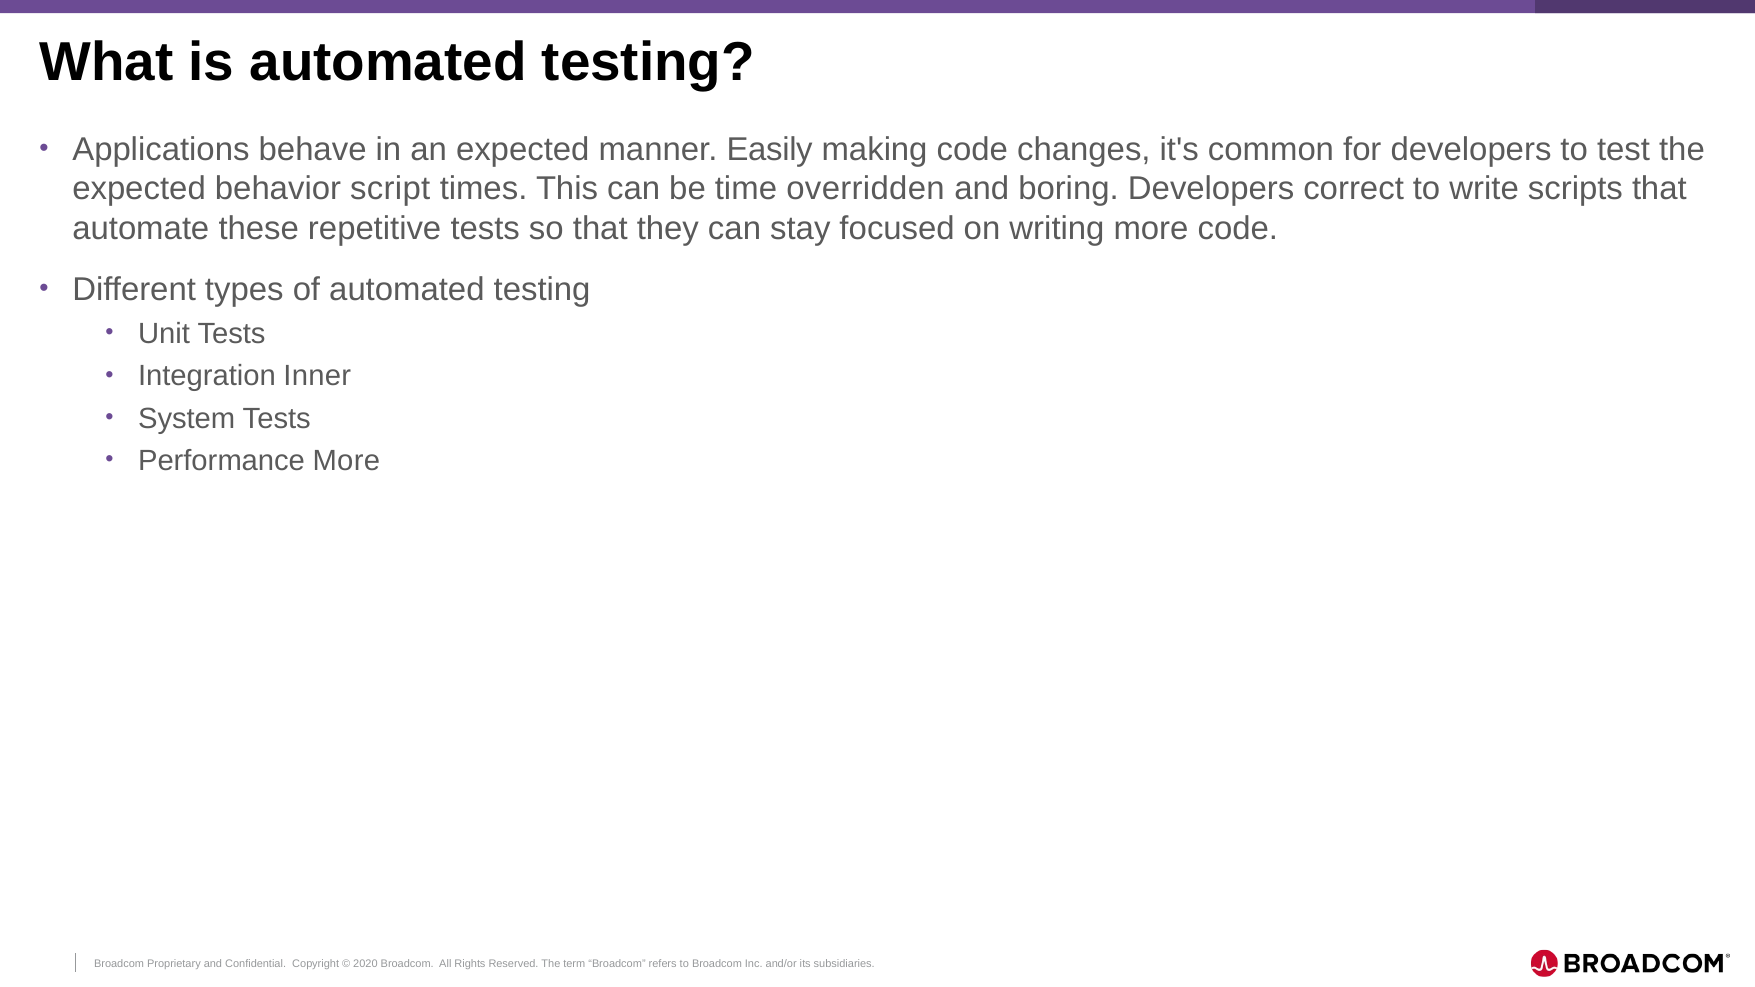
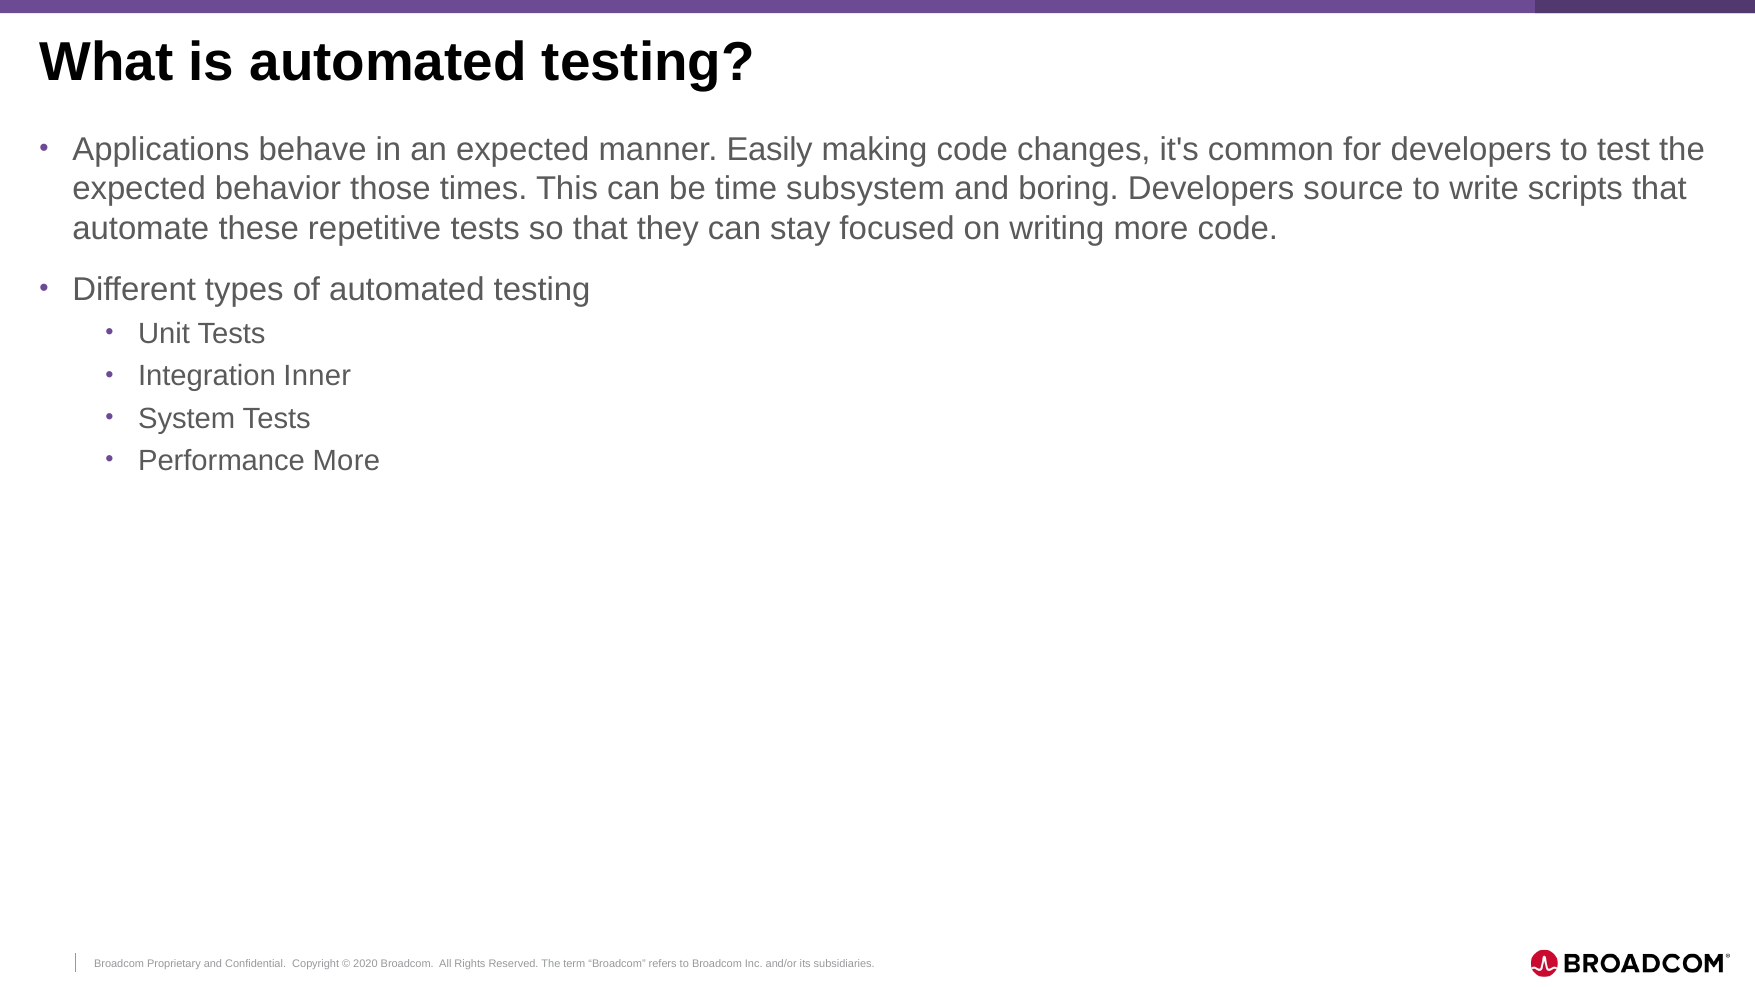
script: script -> those
overridden: overridden -> subsystem
correct: correct -> source
